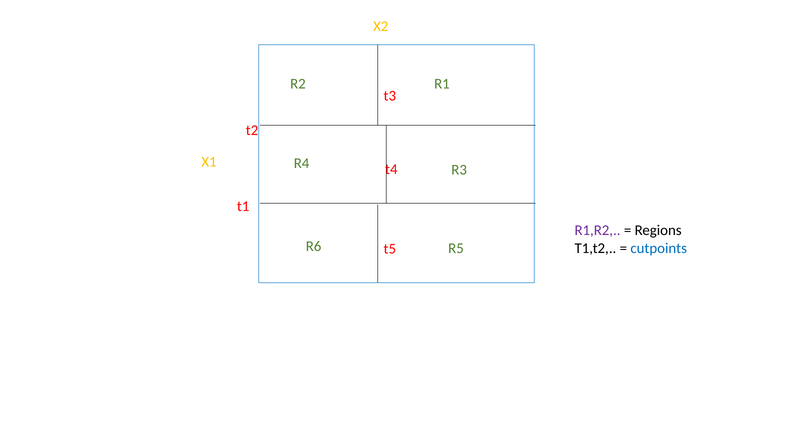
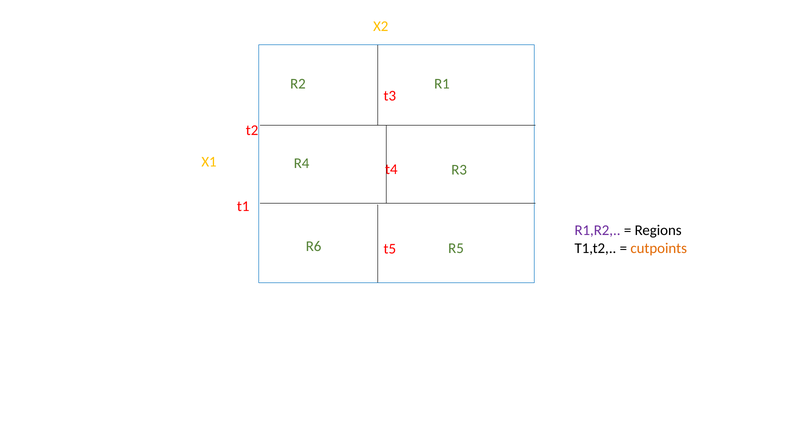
cutpoints colour: blue -> orange
